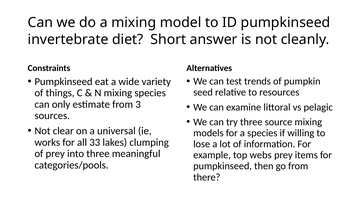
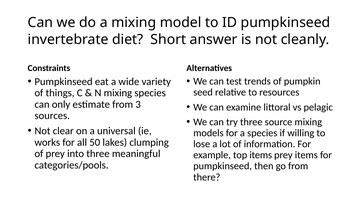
33: 33 -> 50
top webs: webs -> items
